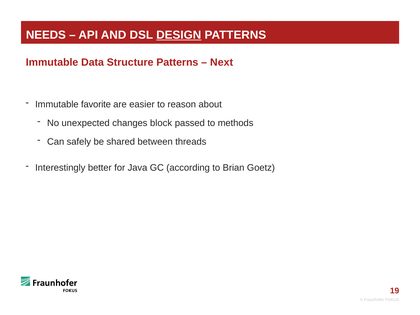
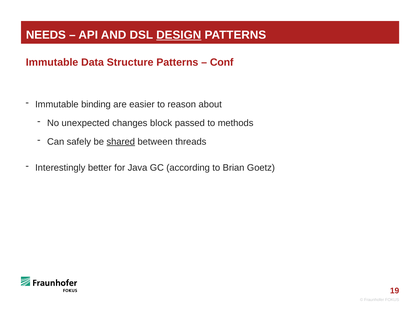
Next: Next -> Conf
favorite: favorite -> binding
shared underline: none -> present
